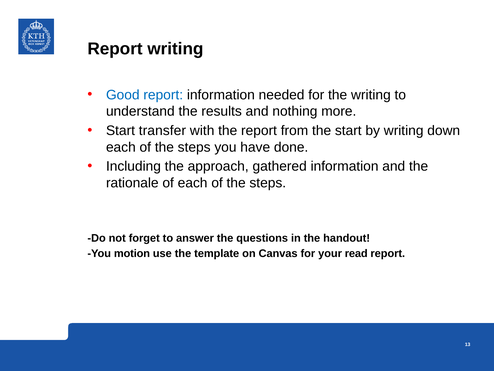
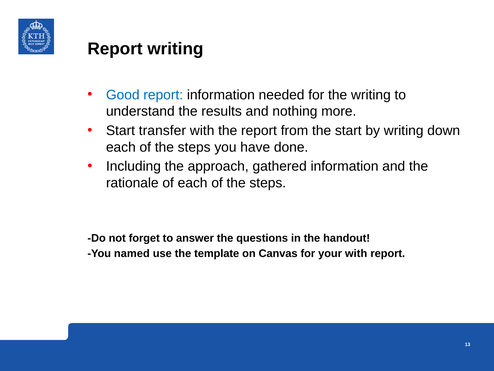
motion: motion -> named
your read: read -> with
